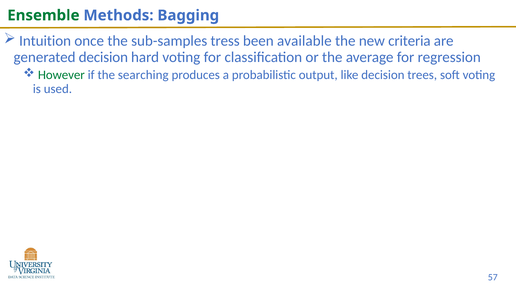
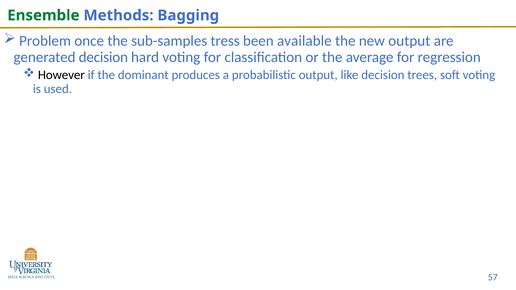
Intuition: Intuition -> Problem
new criteria: criteria -> output
However colour: green -> black
searching: searching -> dominant
